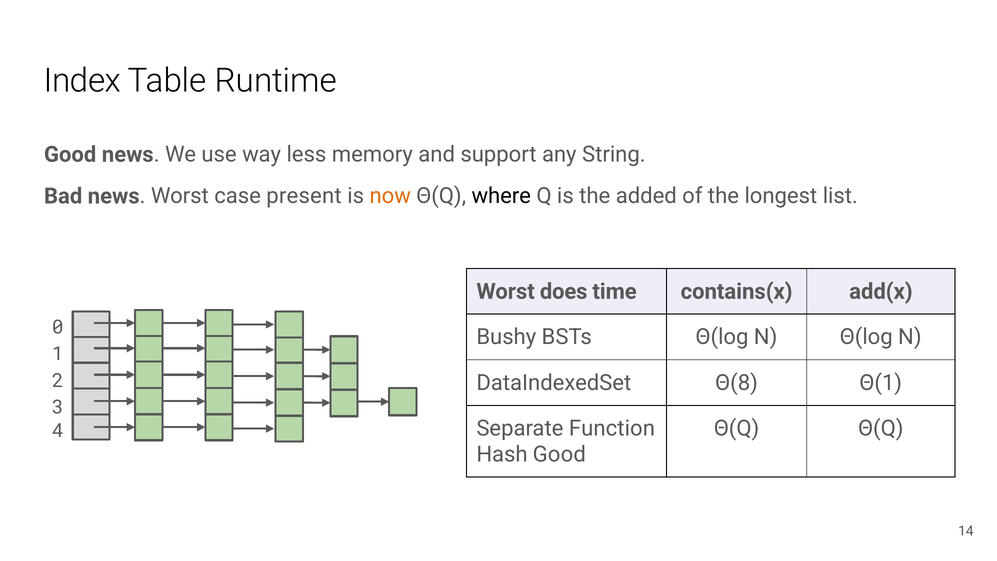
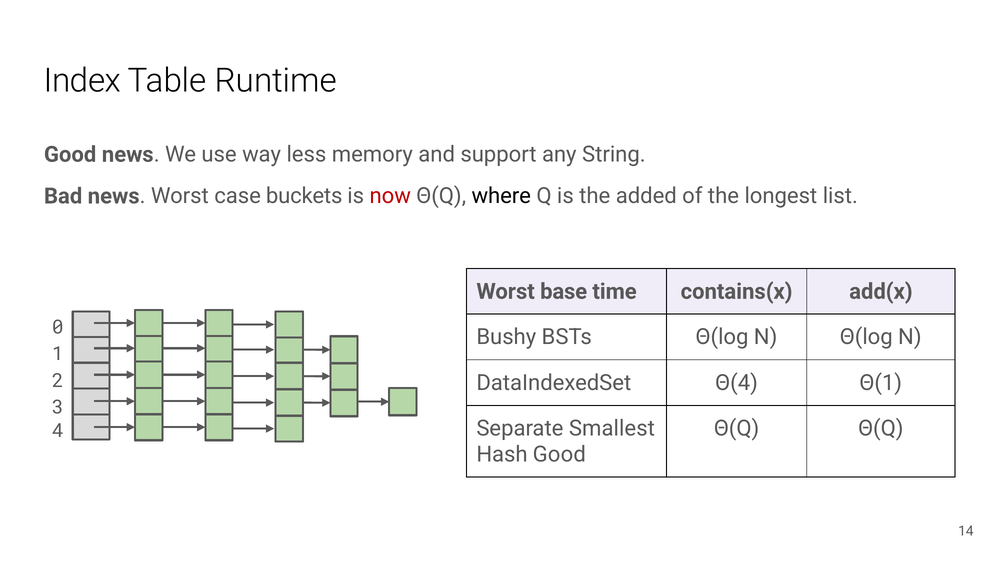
present: present -> buckets
now colour: orange -> red
does: does -> base
Θ(8: Θ(8 -> Θ(4
Function: Function -> Smallest
